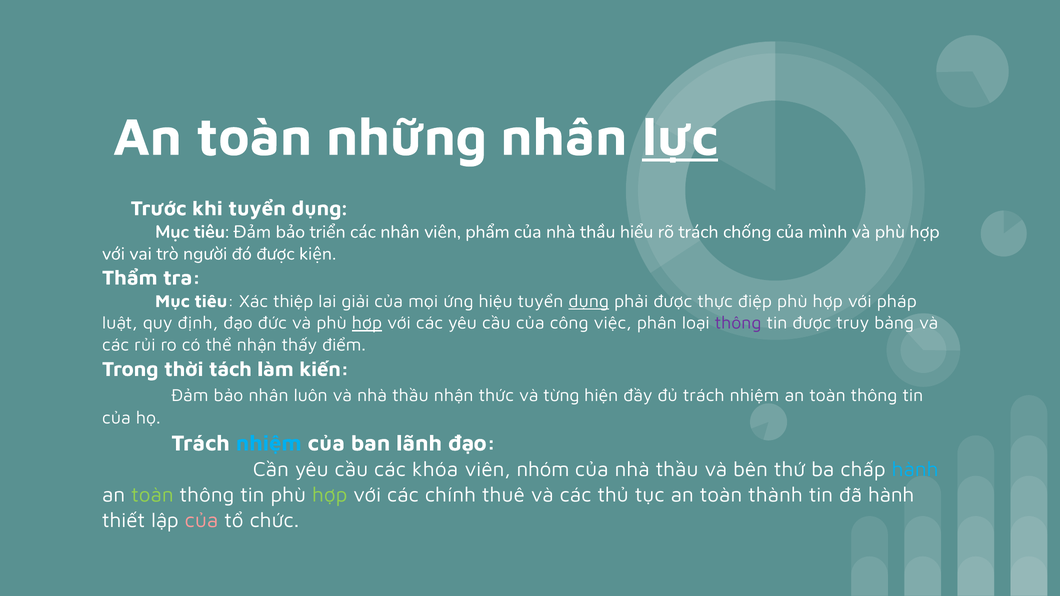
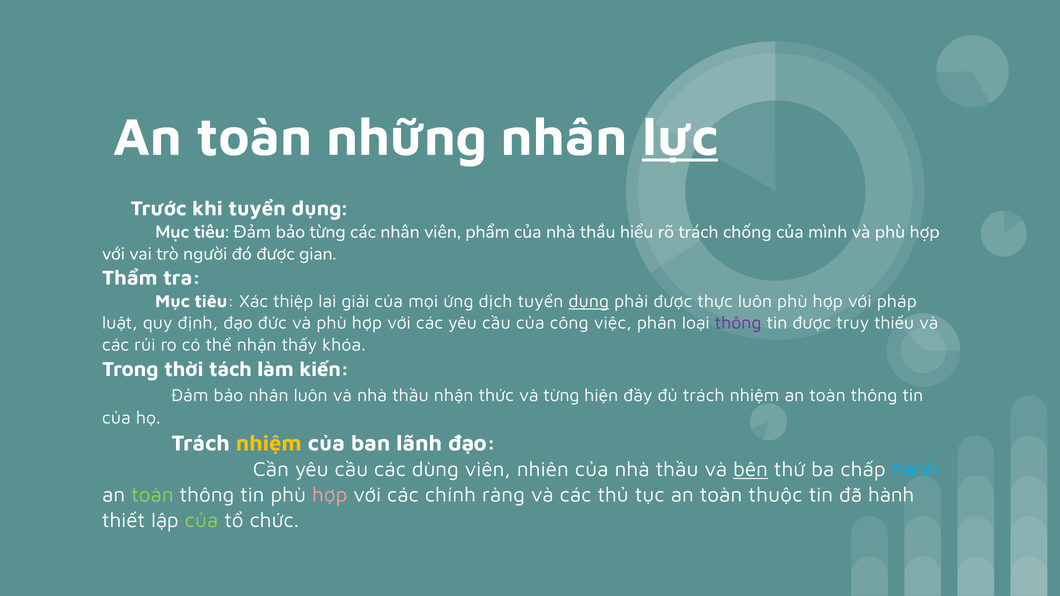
bảo triển: triển -> từng
kiện: kiện -> gian
hiệu: hiệu -> dịch
thực điệp: điệp -> luôn
hợp at (367, 323) underline: present -> none
bảng: bảng -> thiếu
điểm: điểm -> khóa
nhiệm at (269, 443) colour: light blue -> yellow
khóa: khóa -> dùng
nhóm: nhóm -> nhiên
bên underline: none -> present
hợp at (330, 495) colour: light green -> pink
thuê: thuê -> ràng
thành: thành -> thuộc
của at (202, 521) colour: pink -> light green
